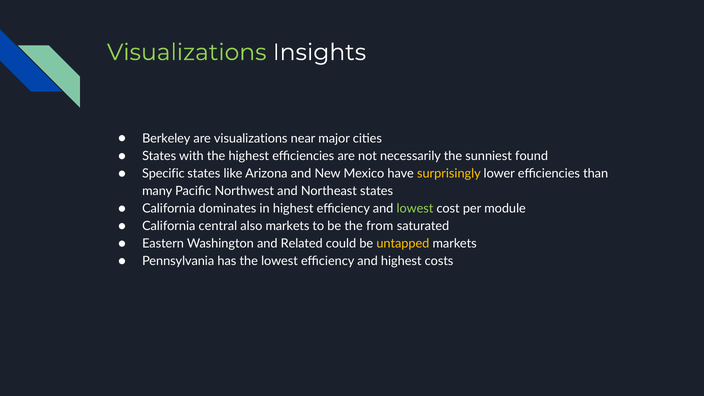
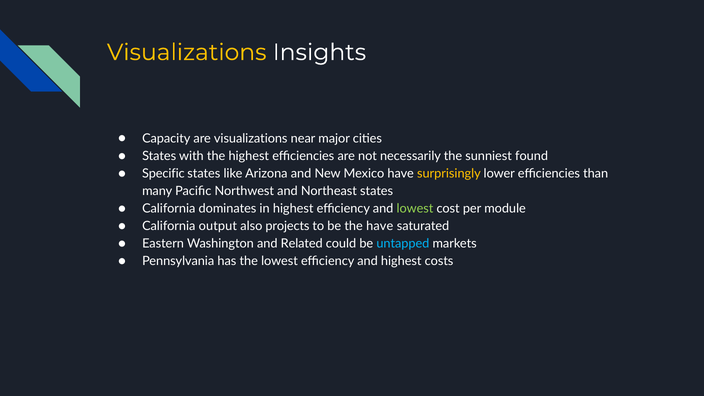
Visualizations at (187, 52) colour: light green -> yellow
Berkeley: Berkeley -> Capacity
central: central -> output
also markets: markets -> projects
the from: from -> have
untapped colour: yellow -> light blue
